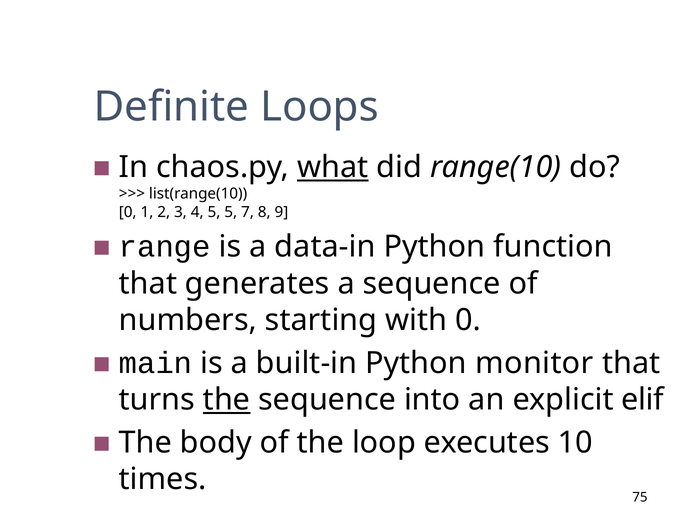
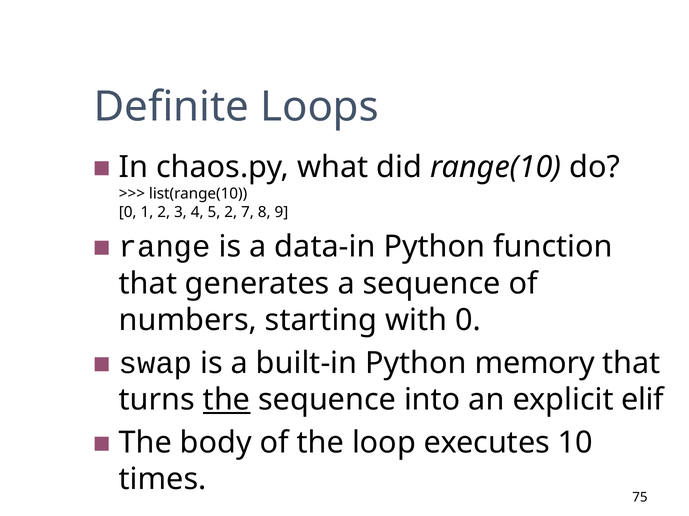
what underline: present -> none
5 5: 5 -> 2
main: main -> swap
monitor: monitor -> memory
